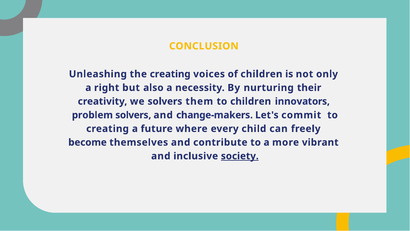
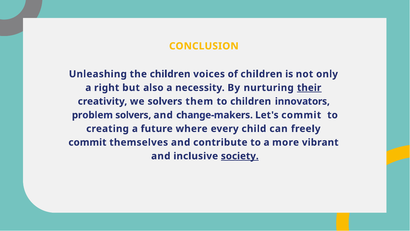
the creating: creating -> children
their underline: none -> present
become at (88, 142): become -> commit
